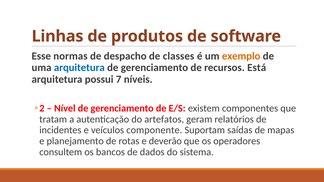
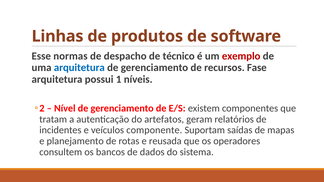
classes: classes -> técnico
exemplo colour: orange -> red
Está: Está -> Fase
7: 7 -> 1
deverão: deverão -> reusada
